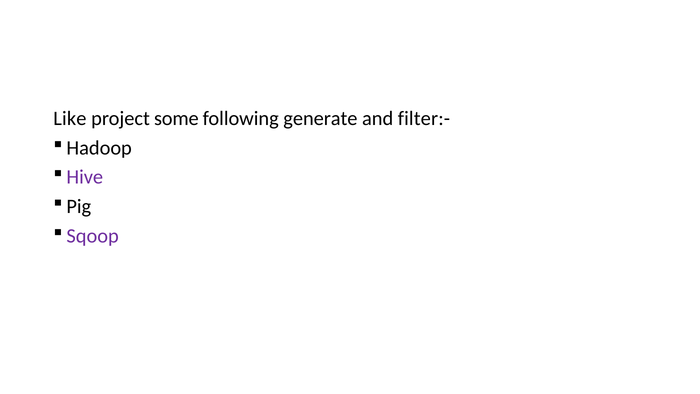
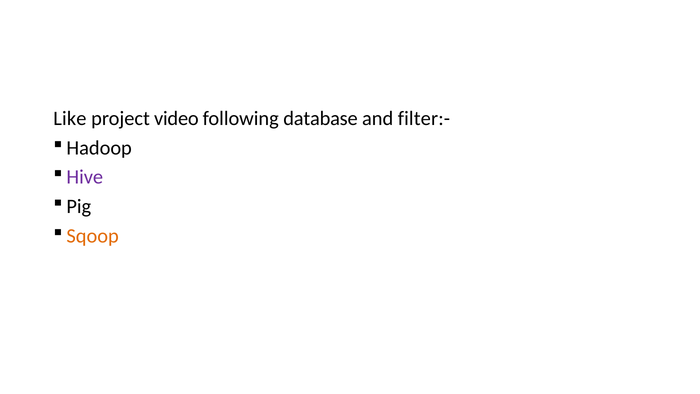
some: some -> video
generate: generate -> database
Sqoop colour: purple -> orange
